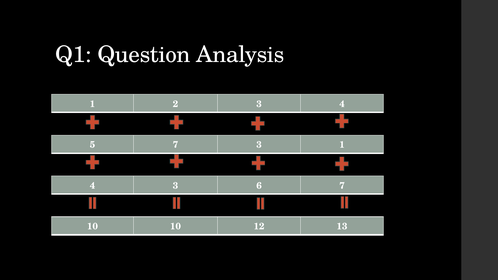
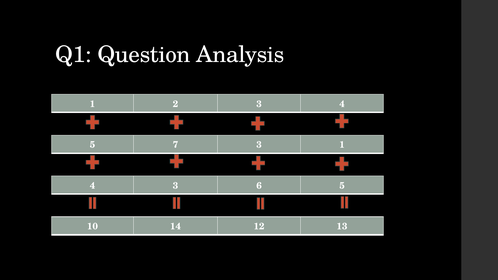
6 7: 7 -> 5
10 10: 10 -> 14
